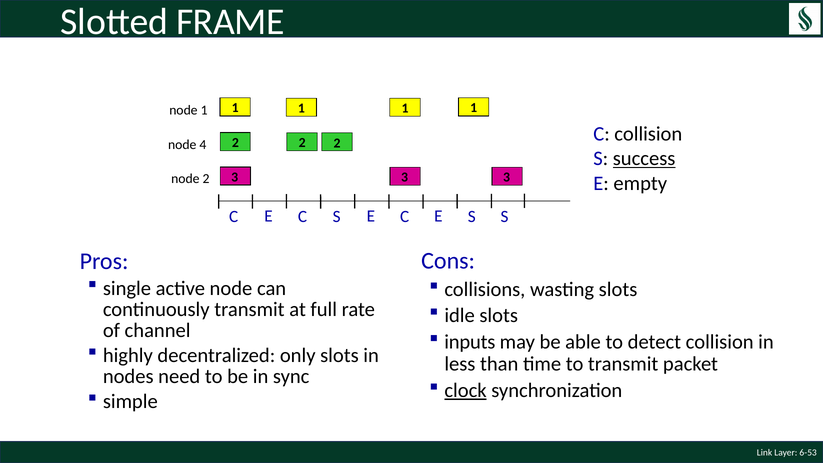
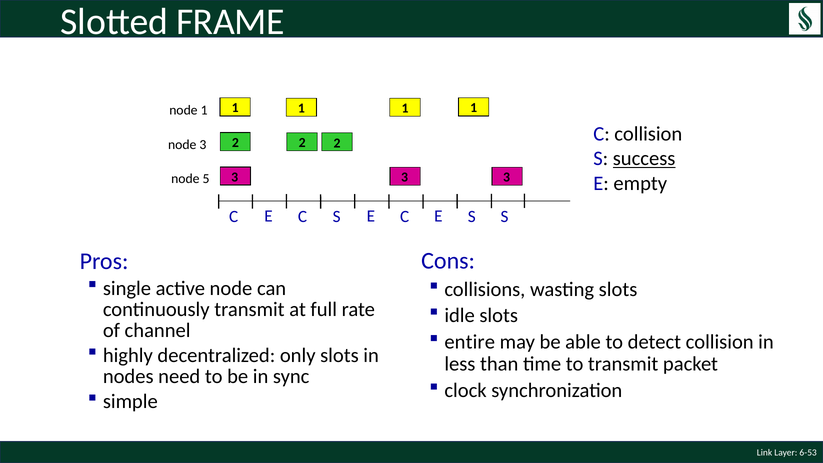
node 4: 4 -> 3
node 2: 2 -> 5
inputs: inputs -> entire
clock underline: present -> none
